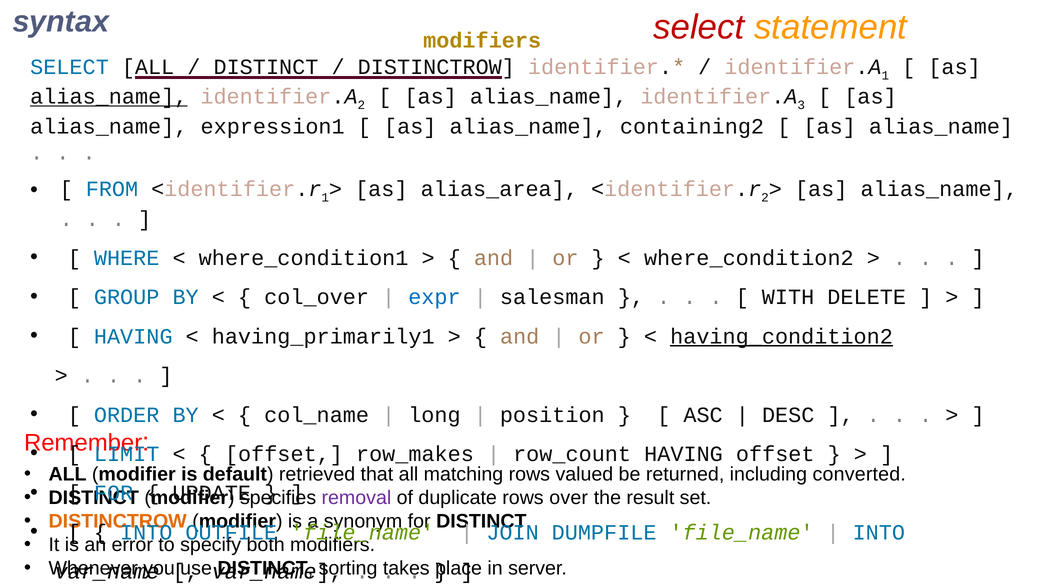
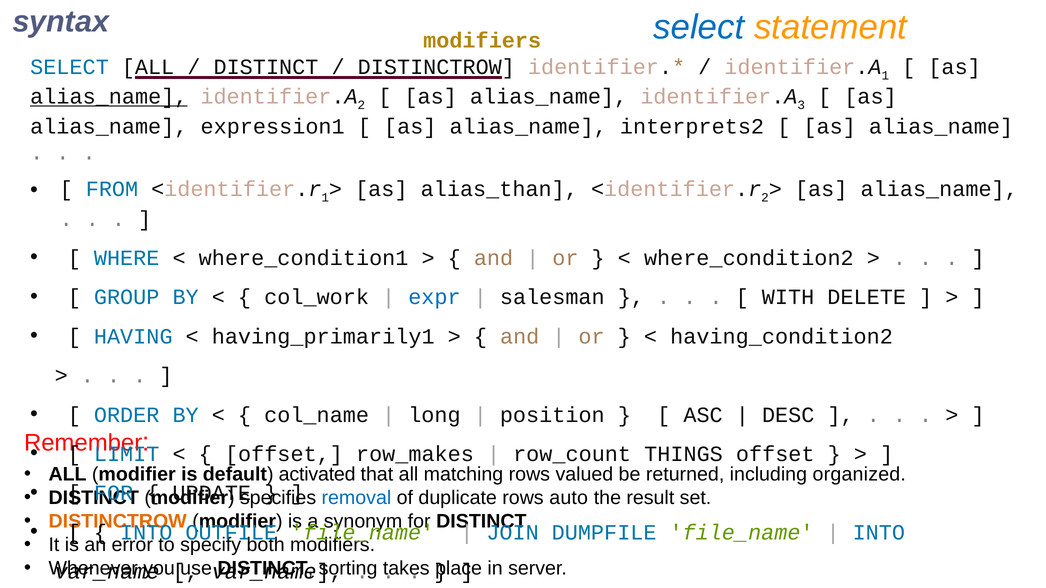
select at (699, 27) colour: red -> blue
containing2: containing2 -> interprets2
alias_area: alias_area -> alias_than
col_over: col_over -> col_work
having_condition2 underline: present -> none
row_count HAVING: HAVING -> THINGS
retrieved: retrieved -> activated
converted: converted -> organized
removal colour: purple -> blue
over: over -> auto
